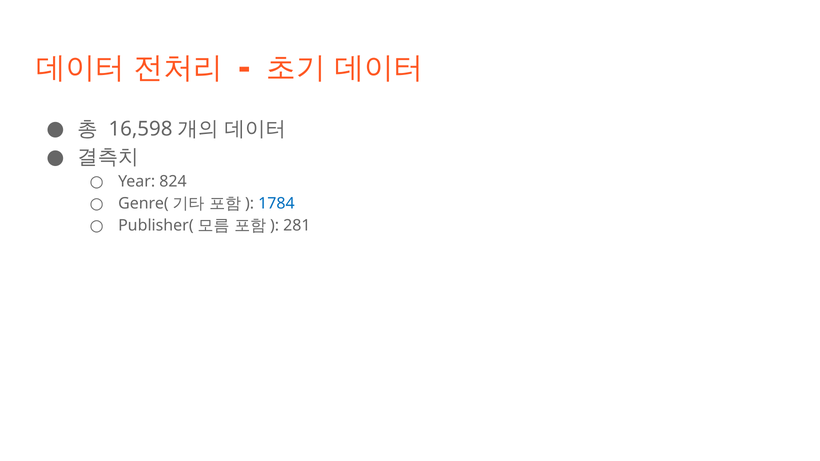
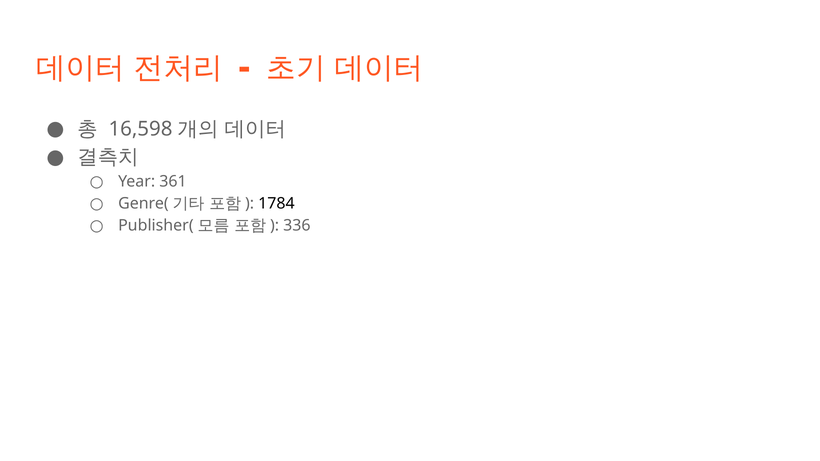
824: 824 -> 361
1784 colour: blue -> black
281: 281 -> 336
